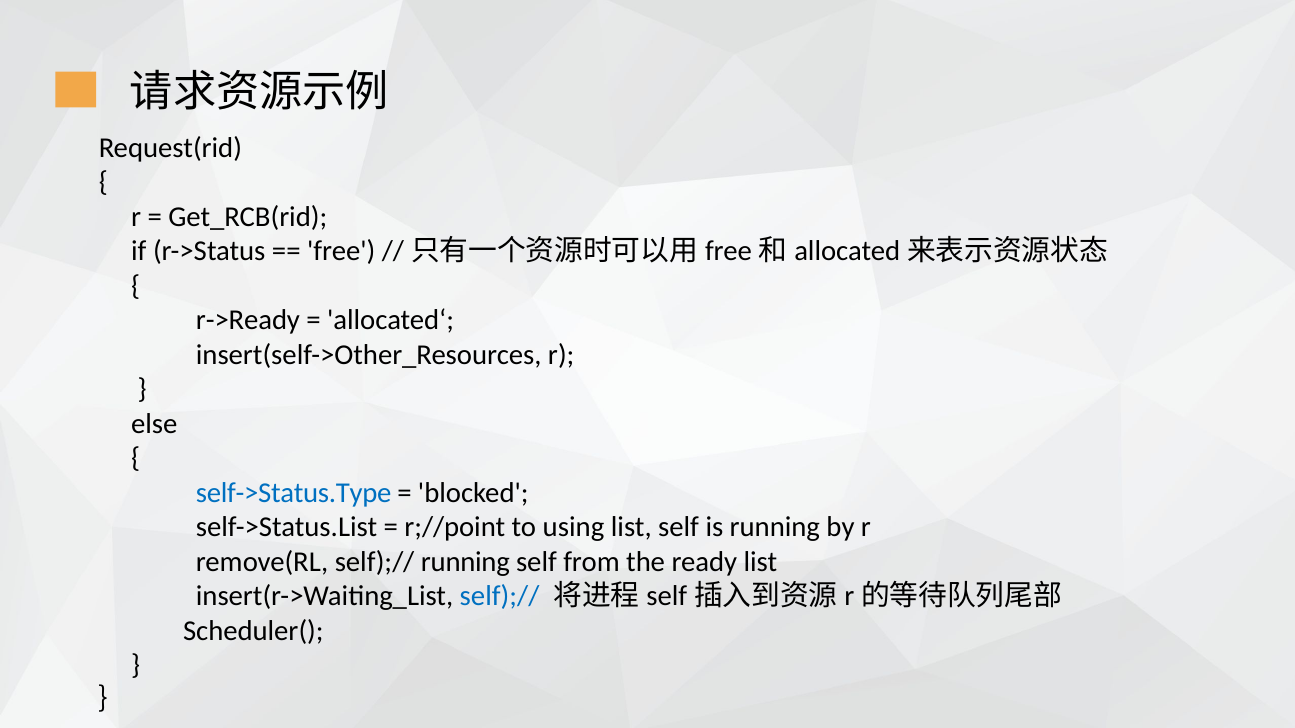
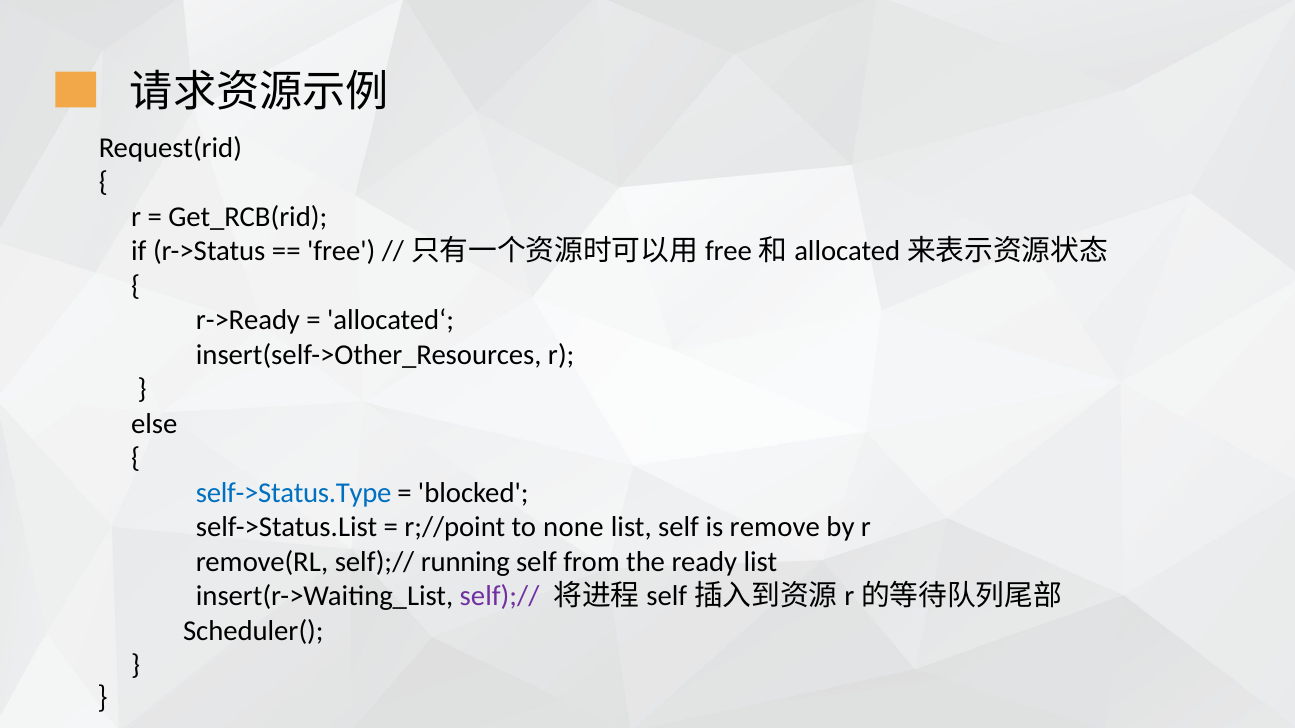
using: using -> none
is running: running -> remove
self);// at (500, 597) colour: blue -> purple
